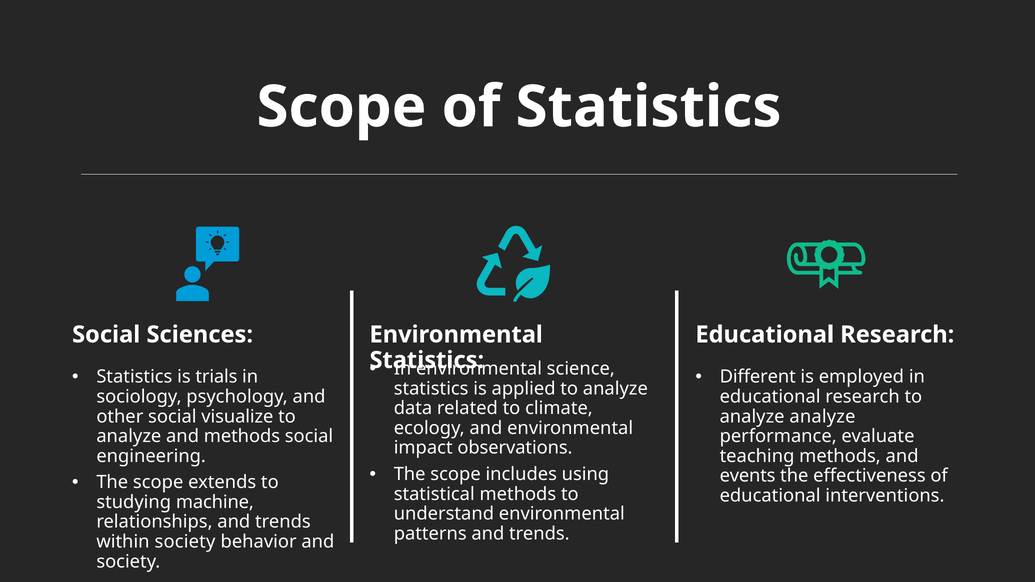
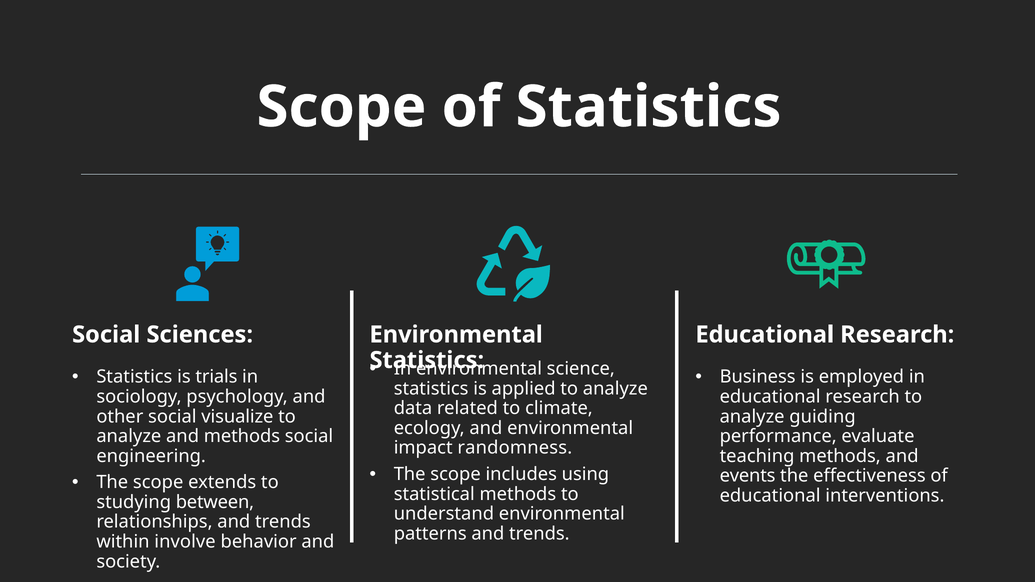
Different: Different -> Business
analyze analyze: analyze -> guiding
observations: observations -> randomness
machine: machine -> between
within society: society -> involve
